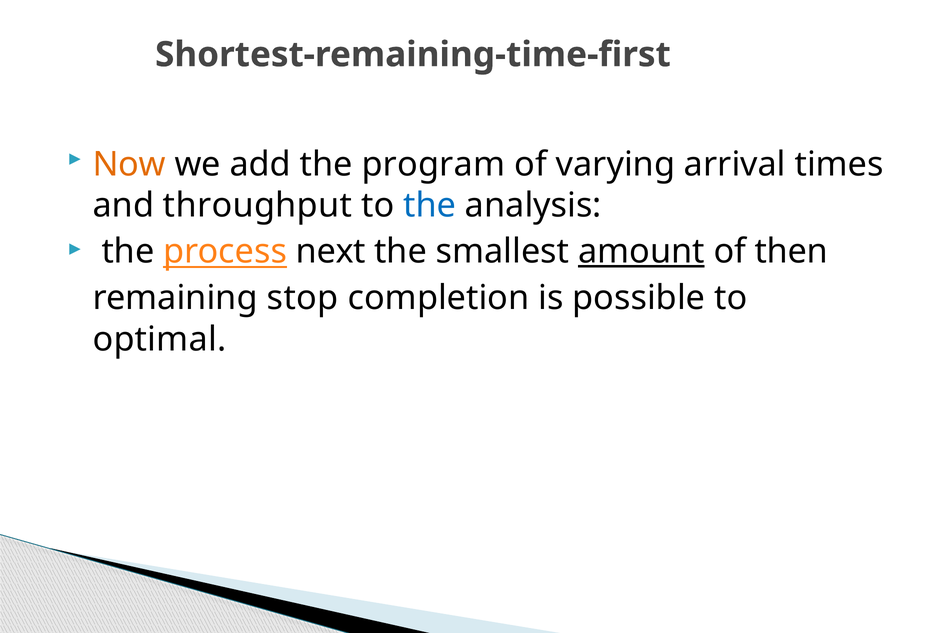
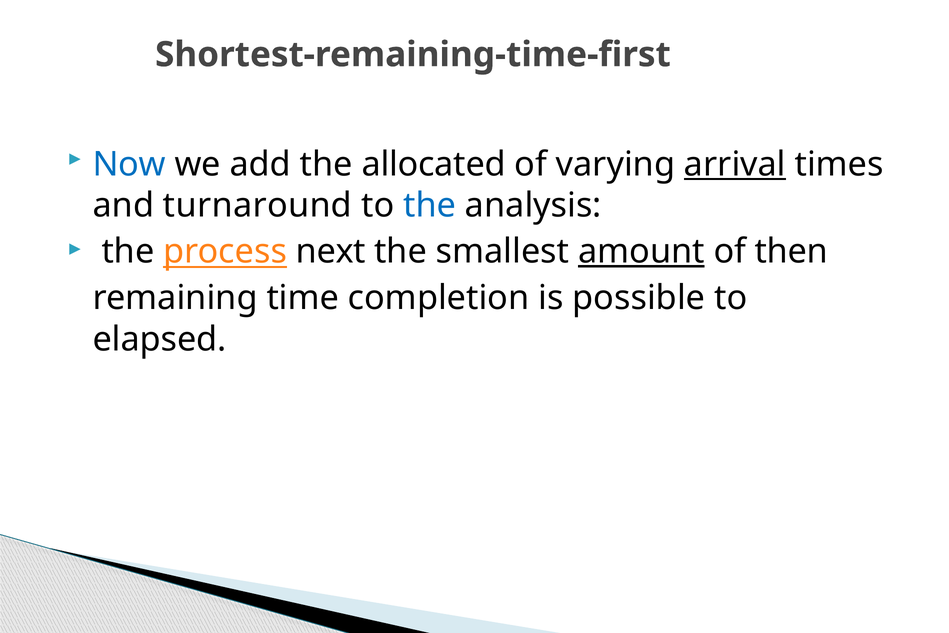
Now colour: orange -> blue
program: program -> allocated
arrival underline: none -> present
throughput: throughput -> turnaround
stop: stop -> time
optimal: optimal -> elapsed
